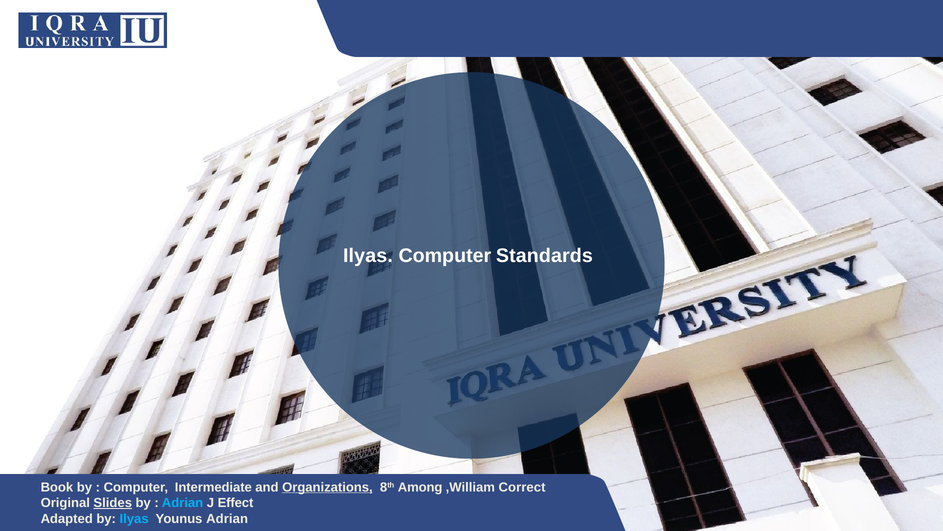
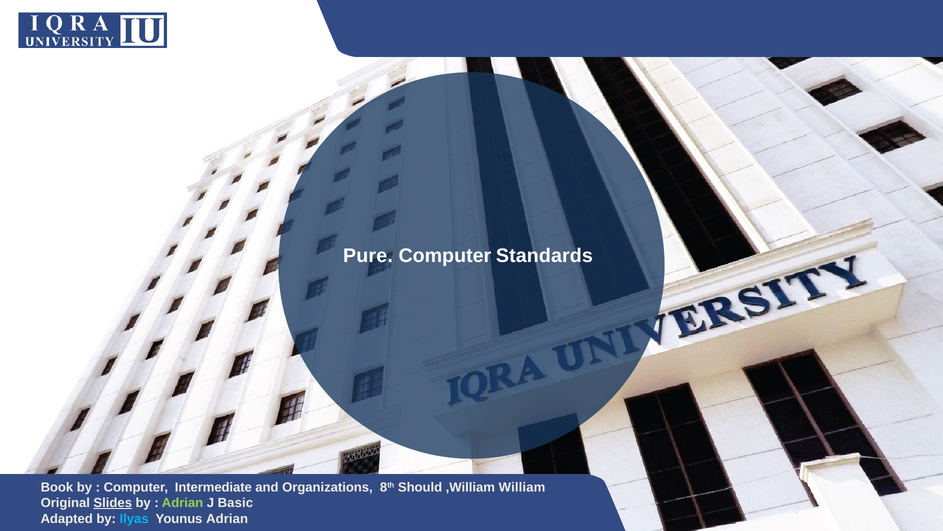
Ilyas at (368, 255): Ilyas -> Pure
Organizations underline: present -> none
Among: Among -> Should
Correct: Correct -> William
Adrian at (183, 502) colour: light blue -> light green
Effect: Effect -> Basic
